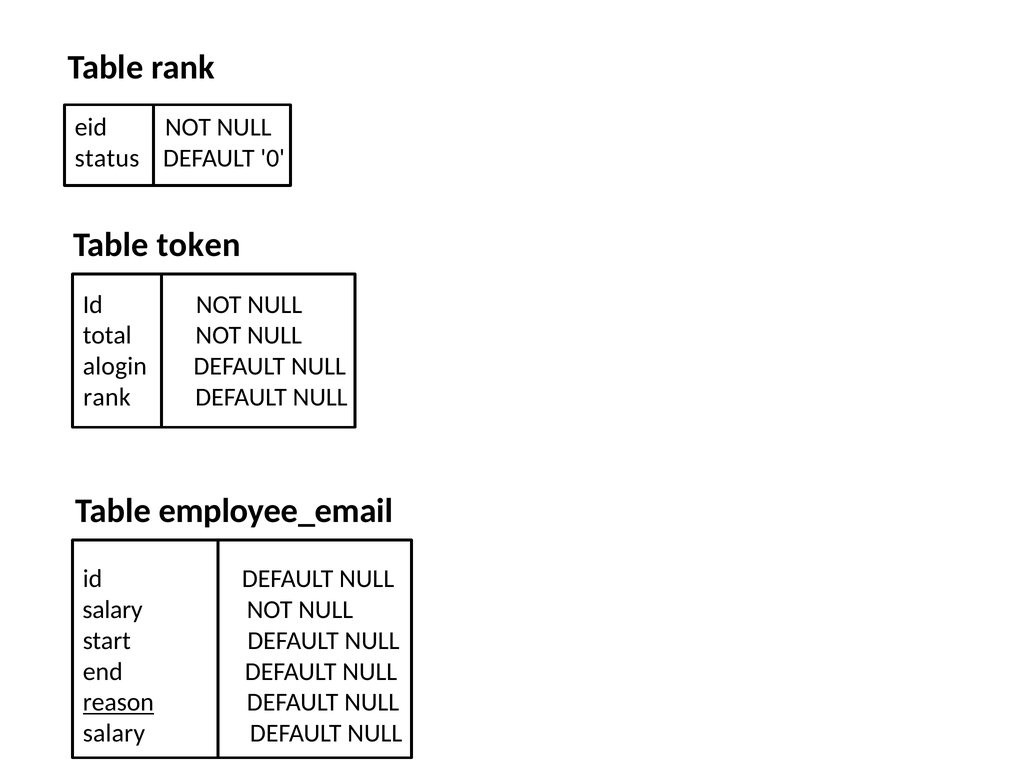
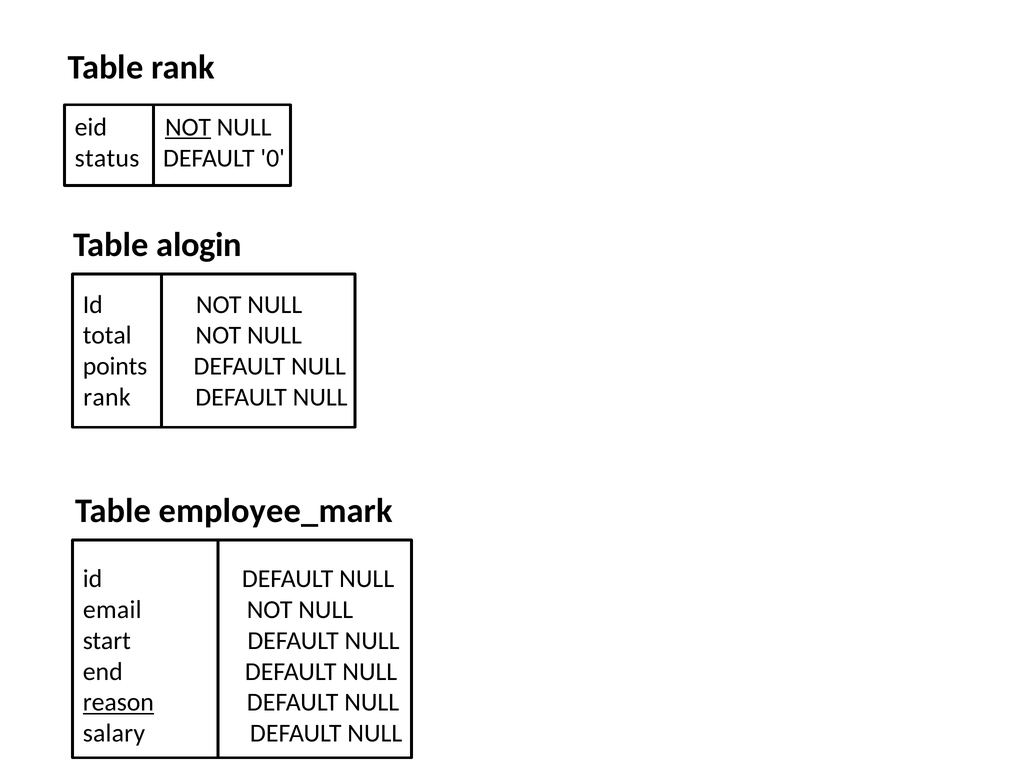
NOT at (188, 127) underline: none -> present
token: token -> alogin
alogin: alogin -> points
employee_email: employee_email -> employee_mark
salary at (113, 610): salary -> email
